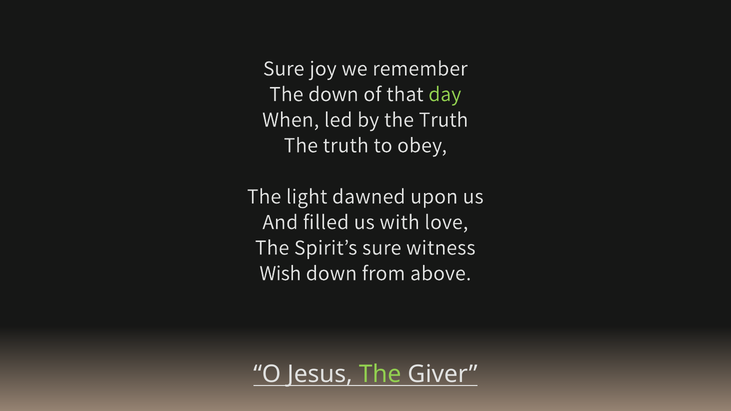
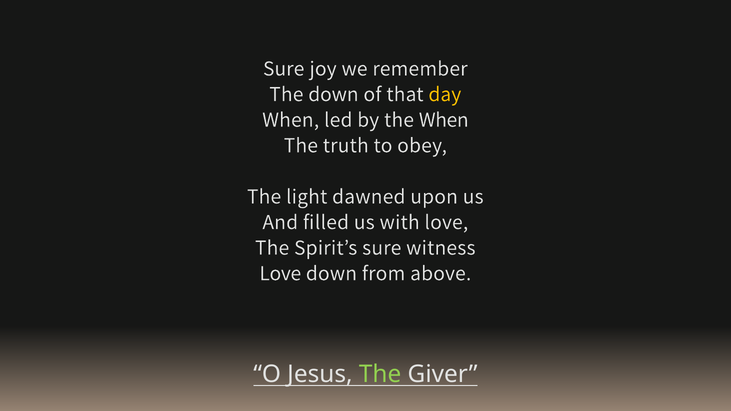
day colour: light green -> yellow
by the Truth: Truth -> When
Wish at (280, 273): Wish -> Love
